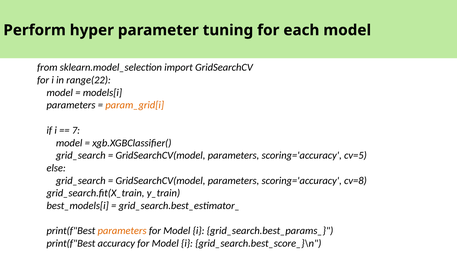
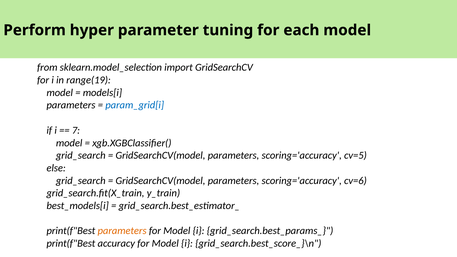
range(22: range(22 -> range(19
param_grid[i colour: orange -> blue
cv=8: cv=8 -> cv=6
